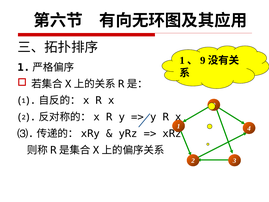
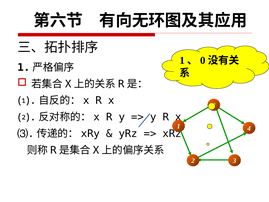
9 at (203, 60): 9 -> 0
